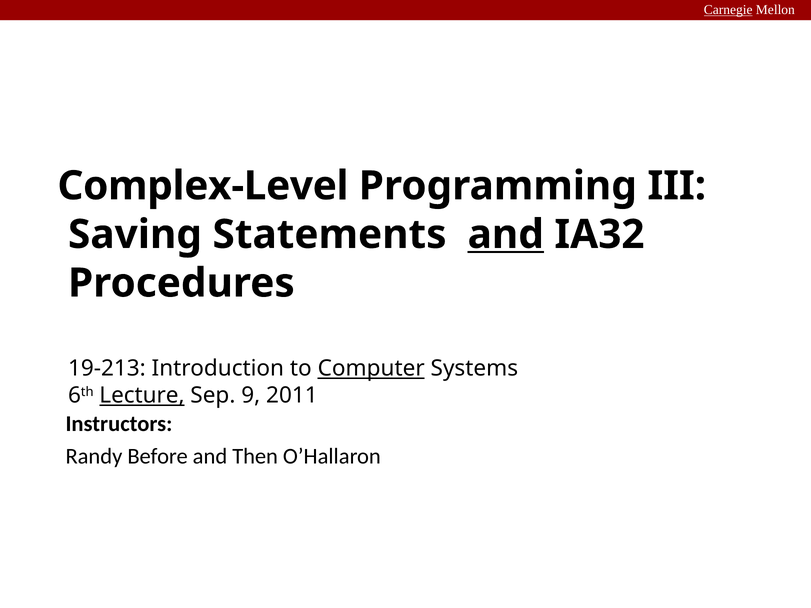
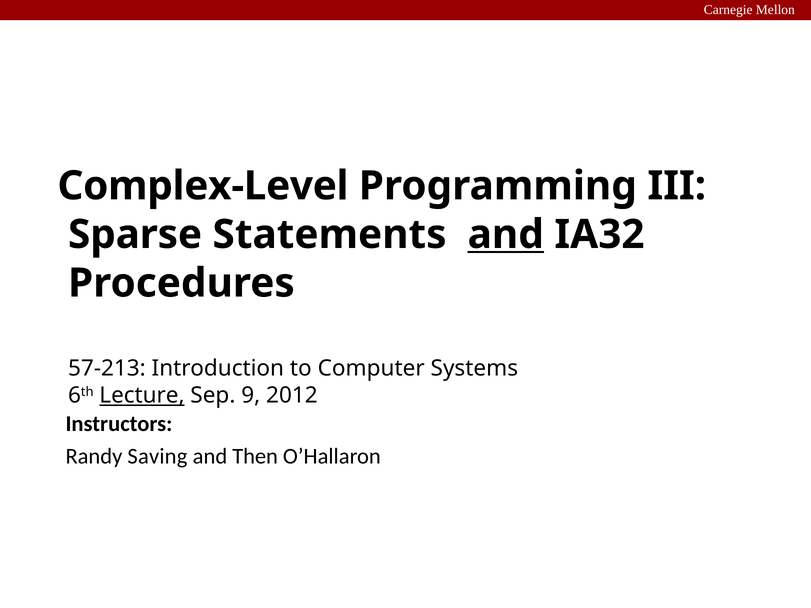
Carnegie underline: present -> none
Saving: Saving -> Sparse
19-213: 19-213 -> 57-213
Computer underline: present -> none
2011: 2011 -> 2012
Before: Before -> Saving
